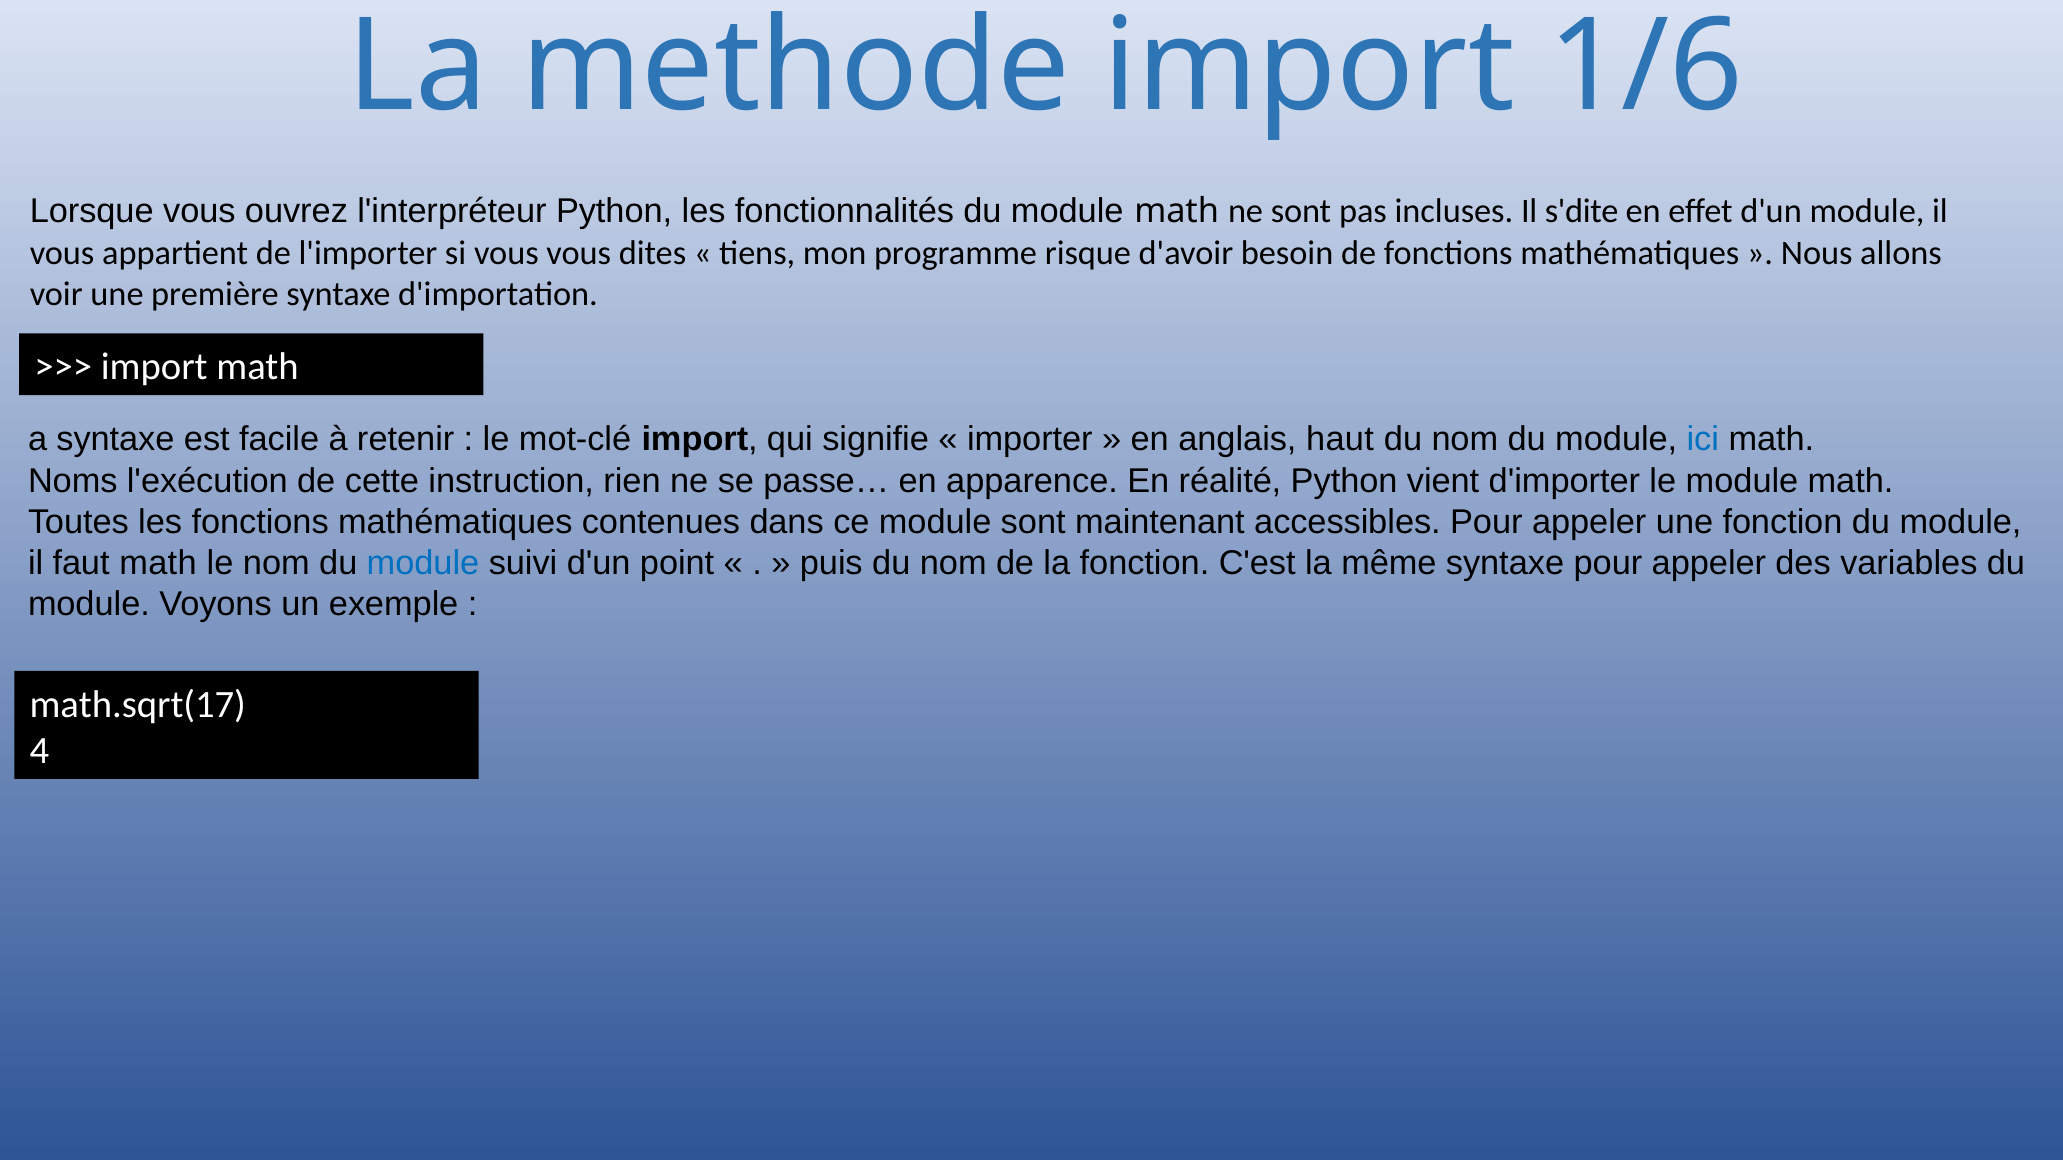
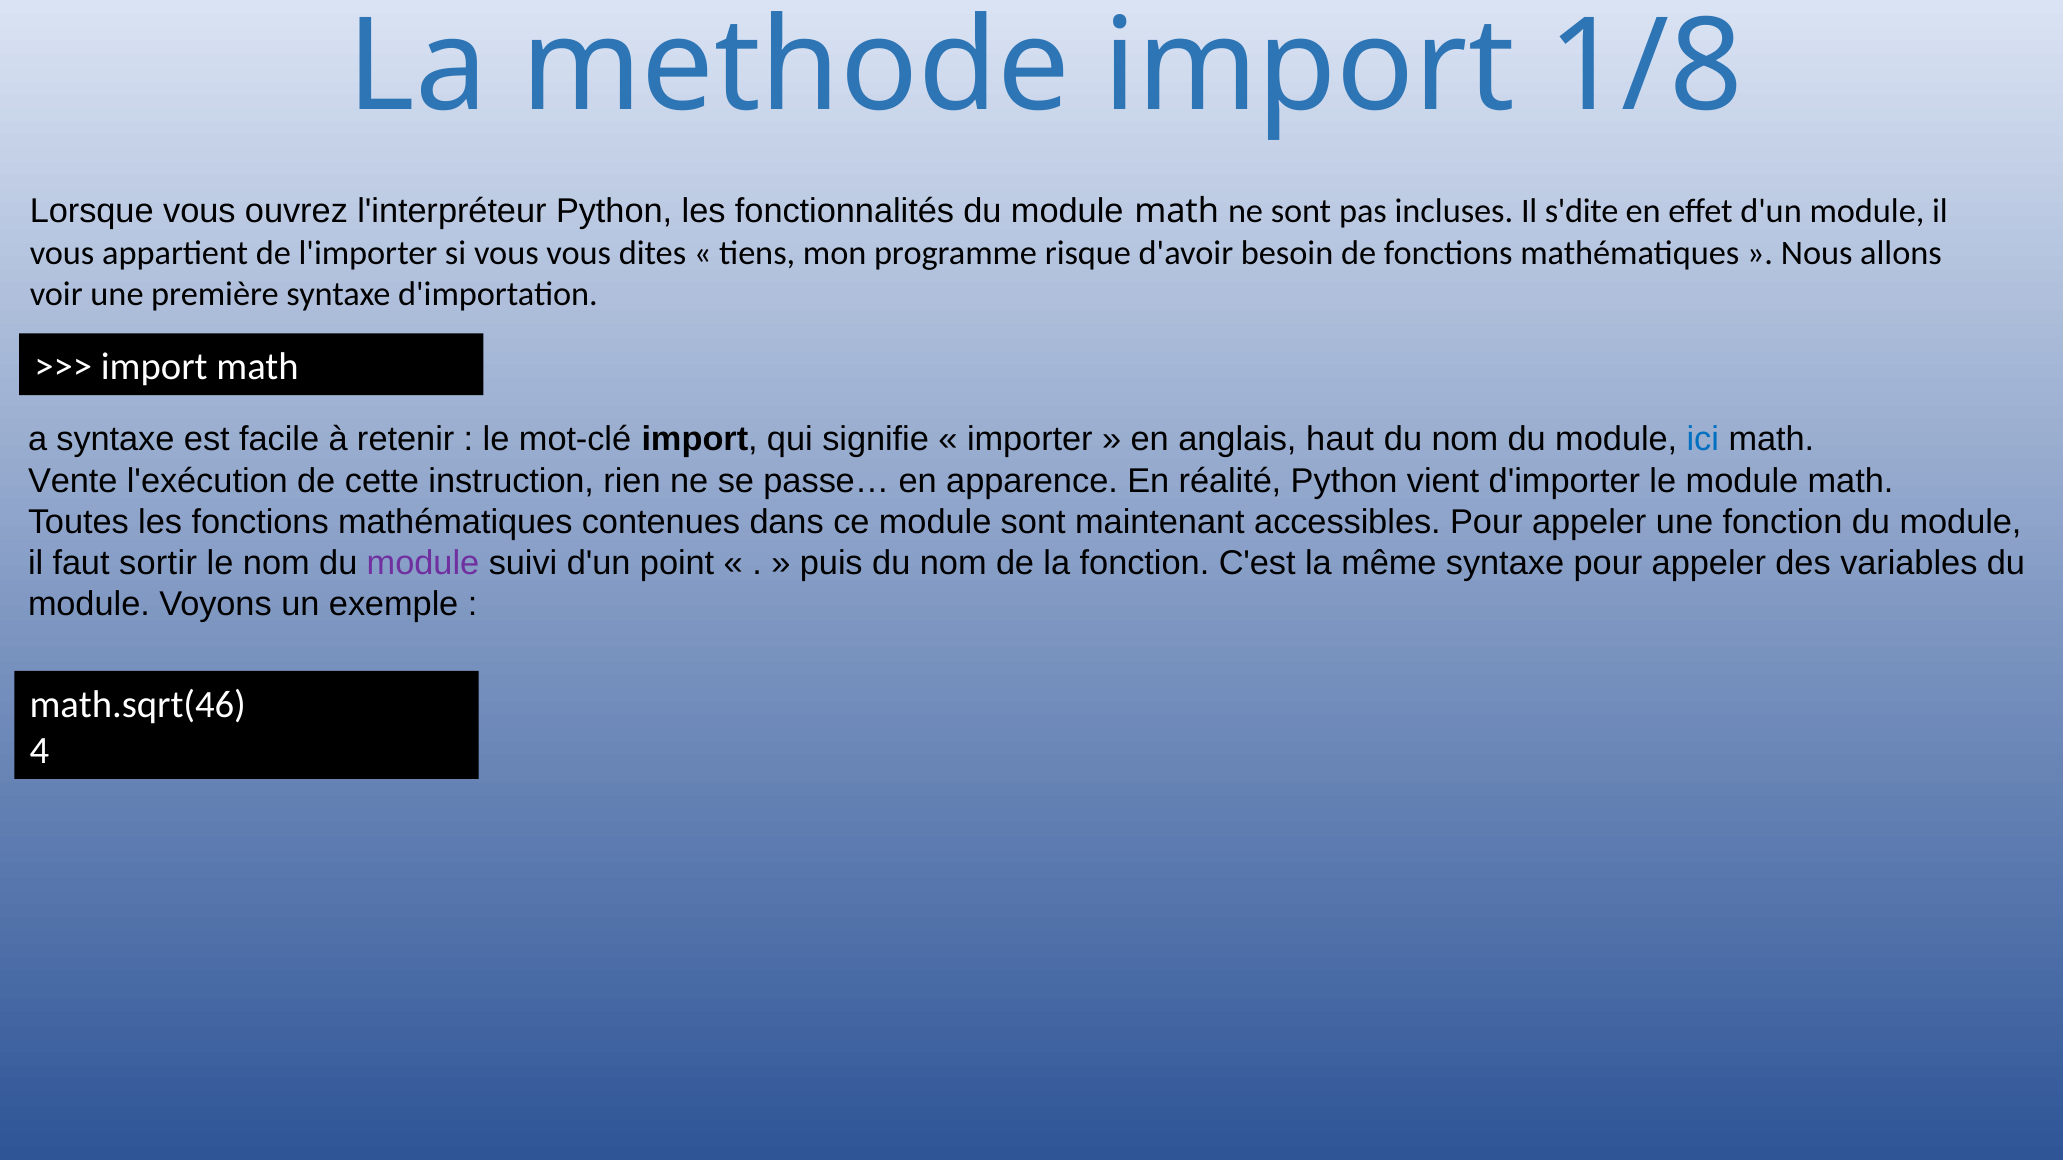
1/6: 1/6 -> 1/8
Noms: Noms -> Vente
faut math: math -> sortir
module at (423, 563) colour: blue -> purple
math.sqrt(17: math.sqrt(17 -> math.sqrt(46
